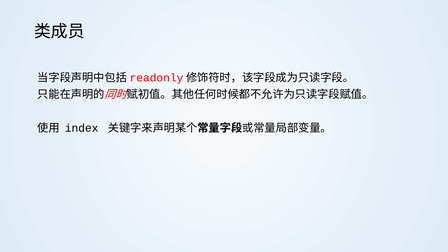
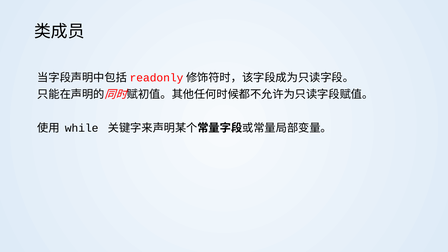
index: index -> while
